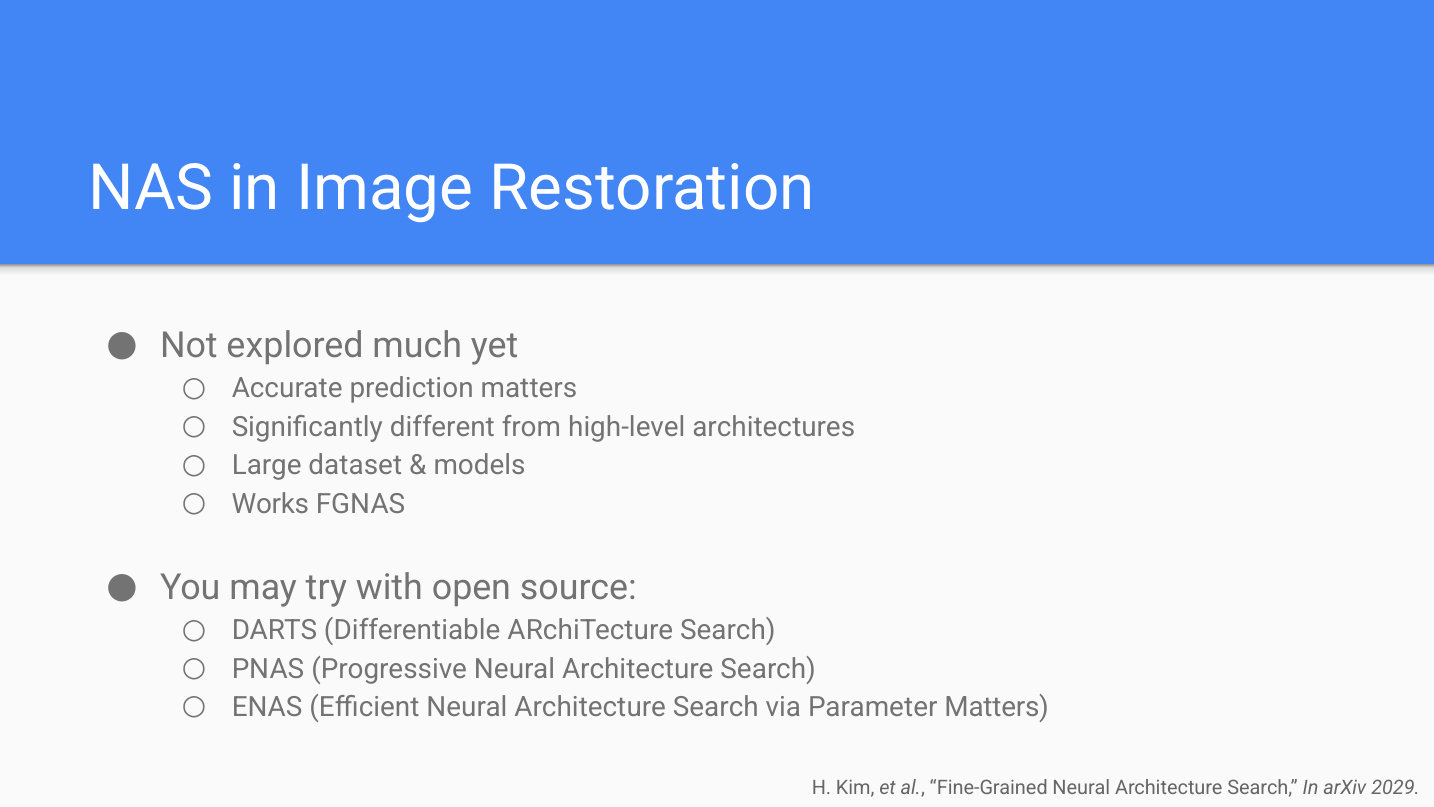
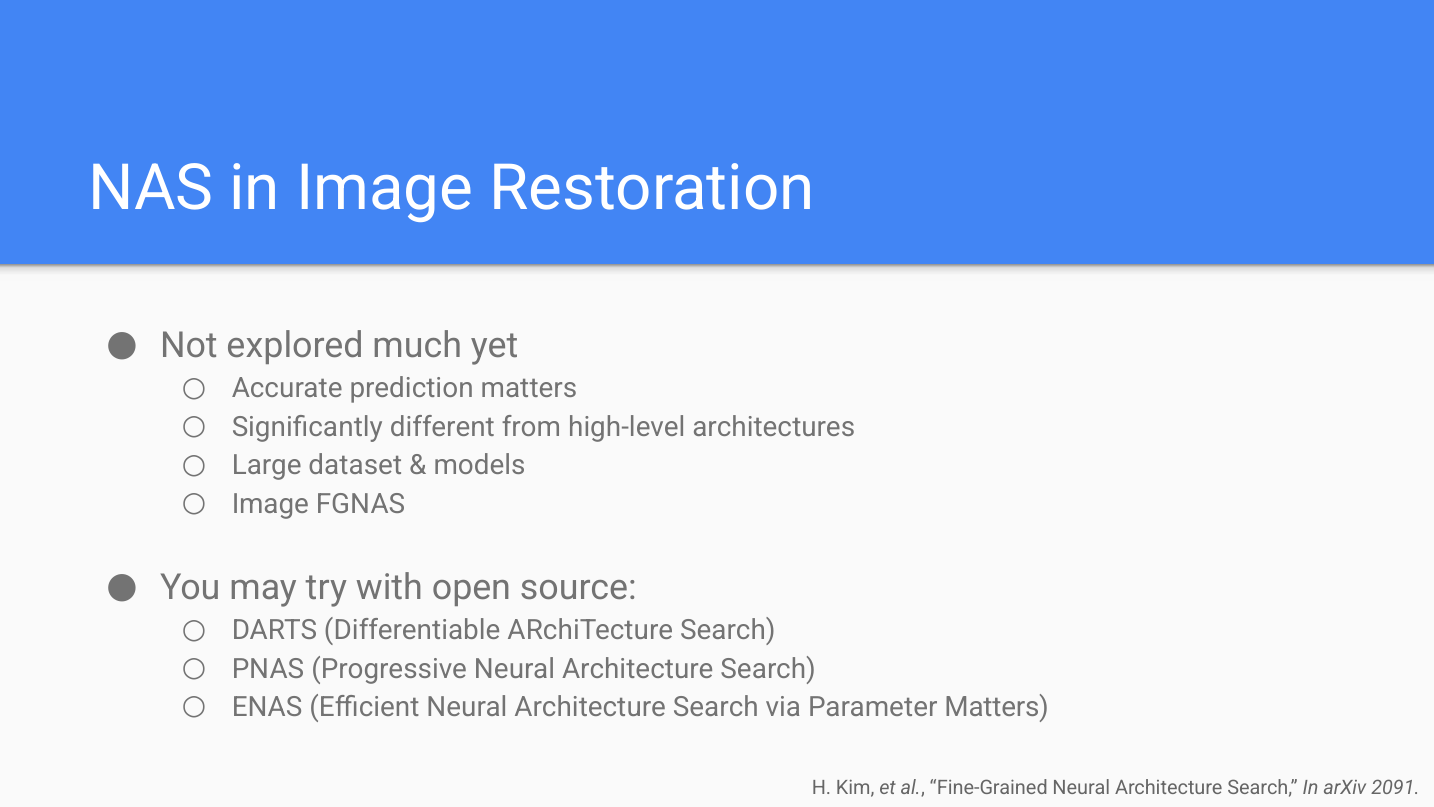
Works at (270, 504): Works -> Image
2029: 2029 -> 2091
